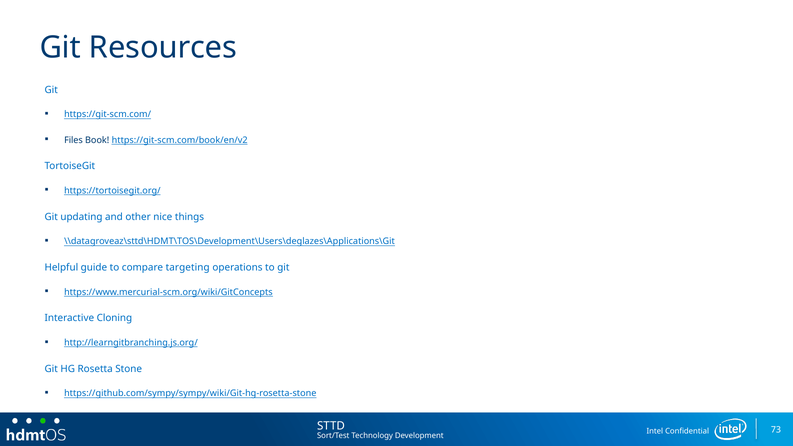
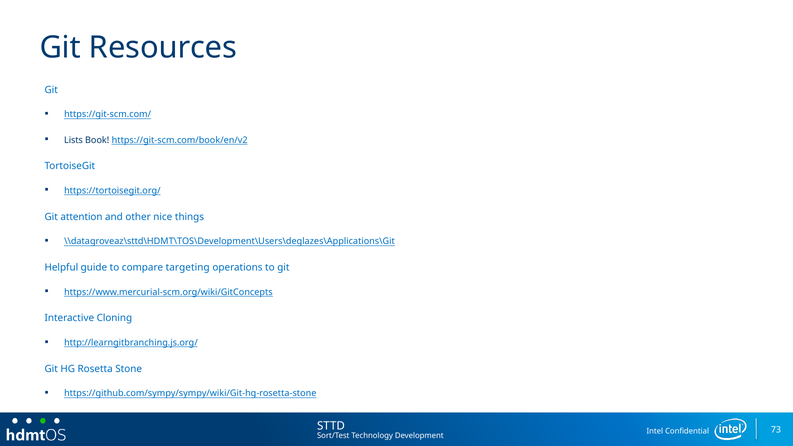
Files: Files -> Lists
updating: updating -> attention
